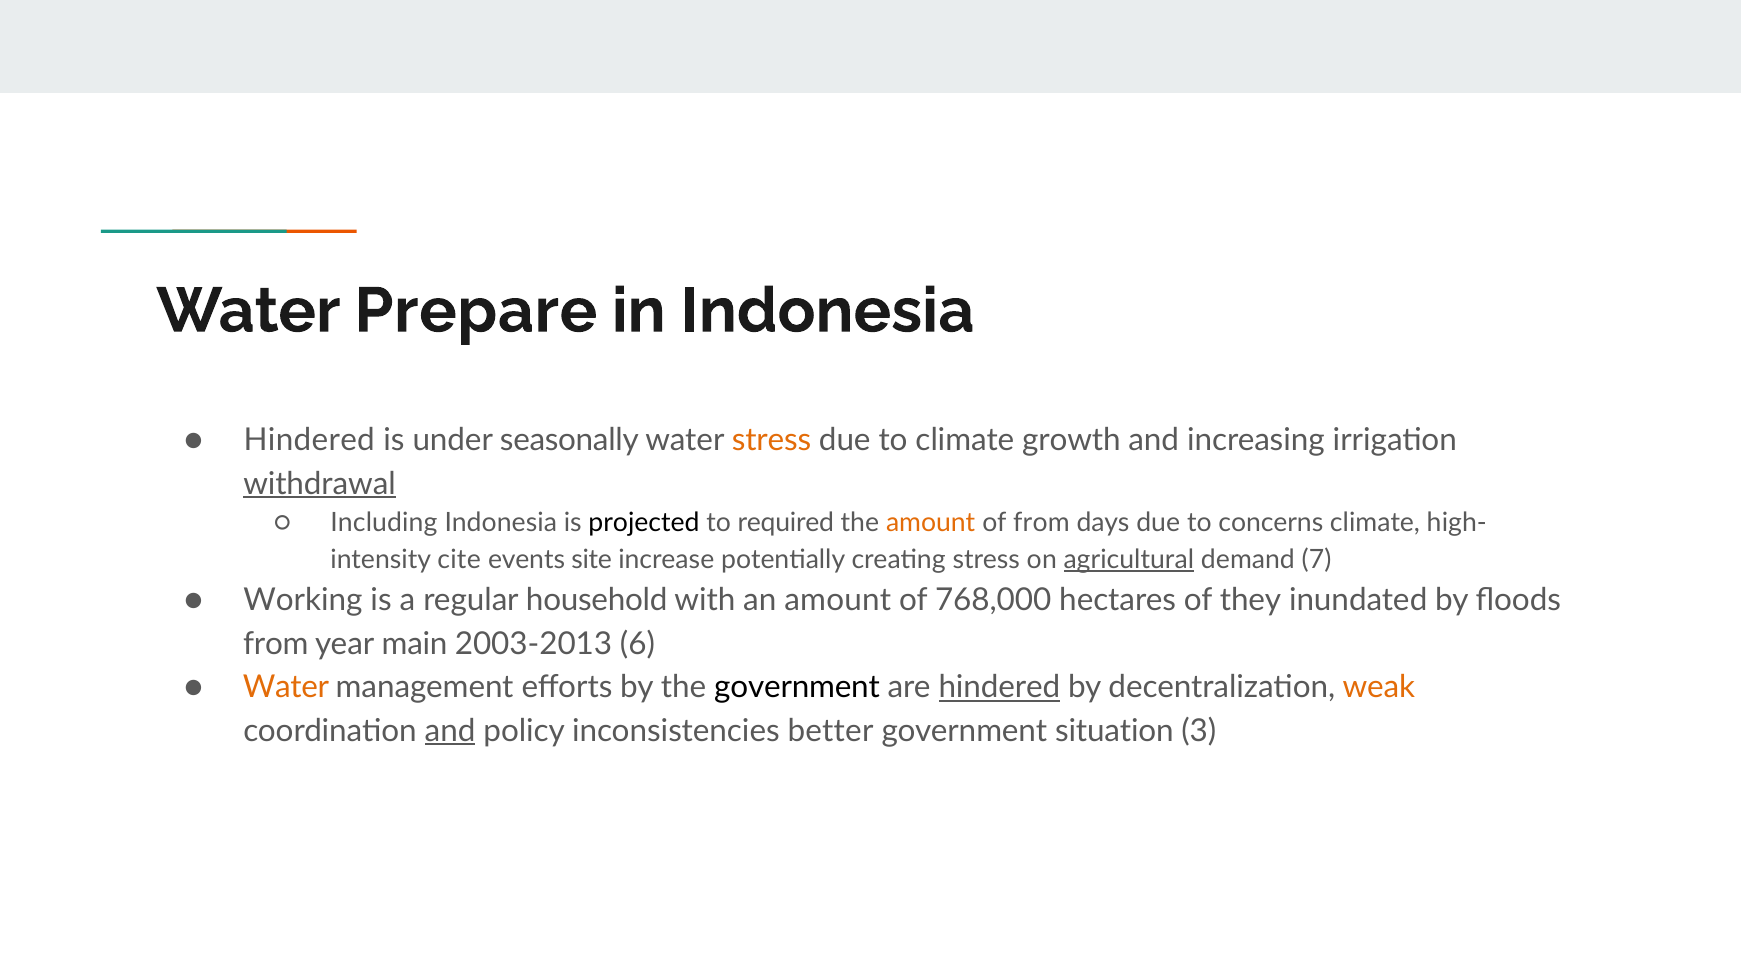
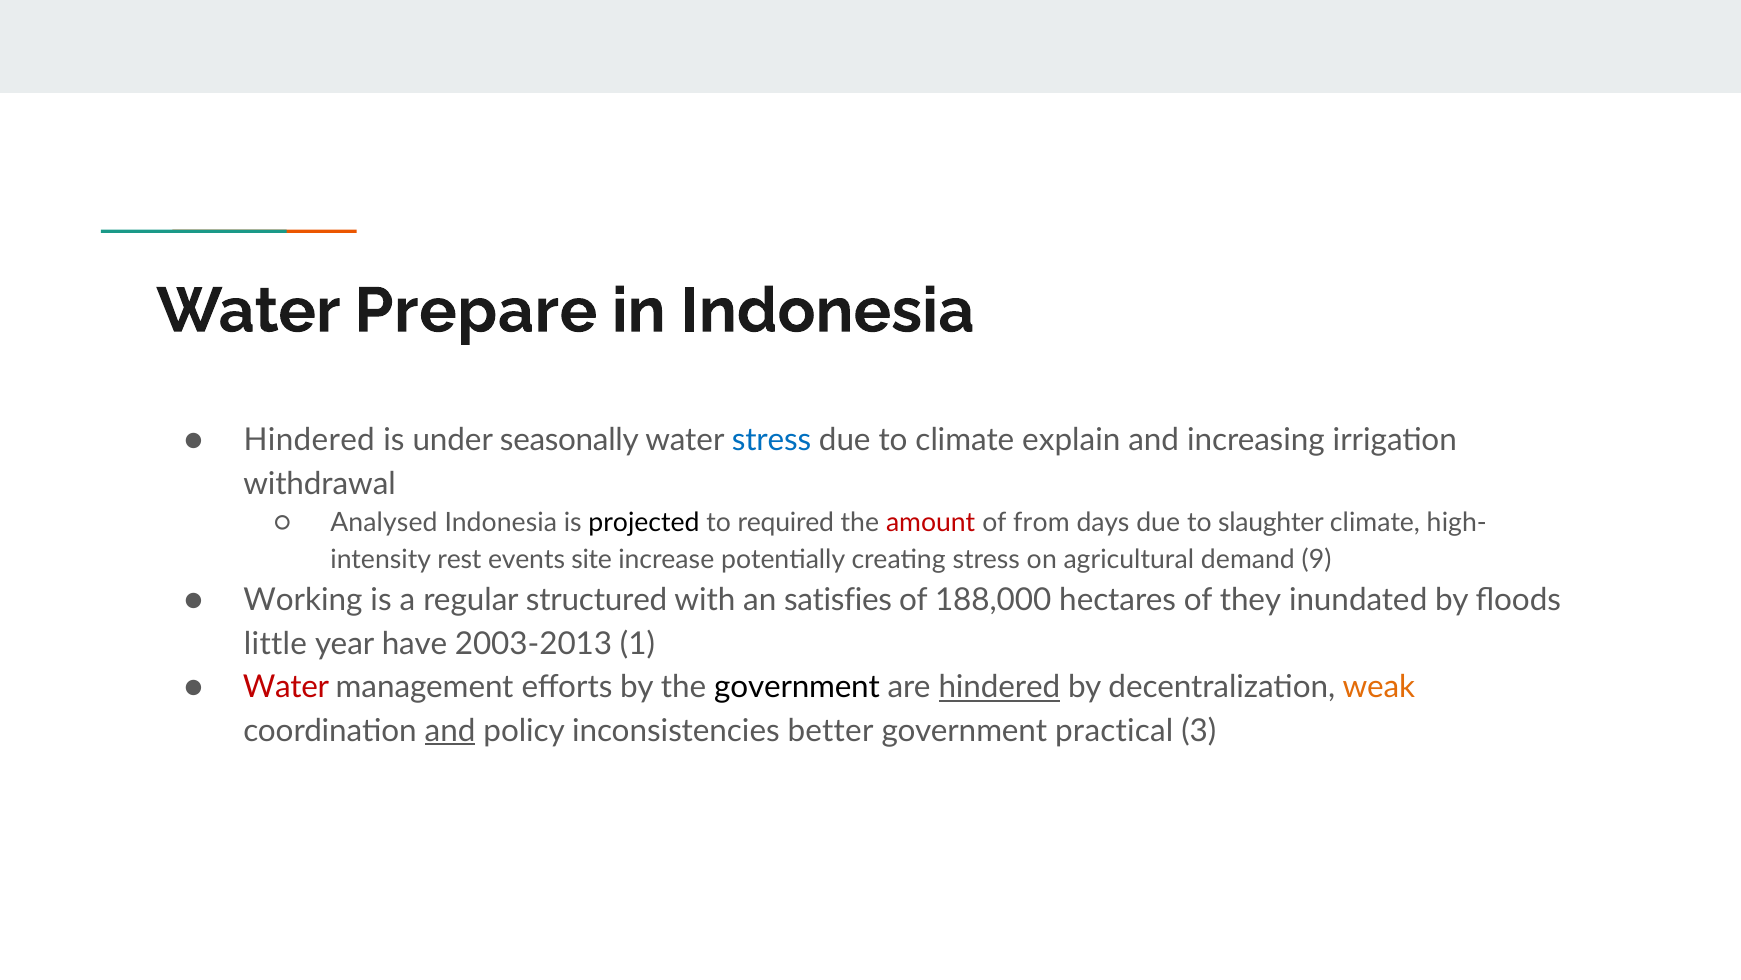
stress at (771, 440) colour: orange -> blue
growth: growth -> explain
withdrawal underline: present -> none
Including: Including -> Analysed
amount at (931, 523) colour: orange -> red
concerns: concerns -> slaughter
cite: cite -> rest
agricultural underline: present -> none
7: 7 -> 9
household: household -> structured
an amount: amount -> satisfies
768,000: 768,000 -> 188,000
from at (276, 643): from -> little
main: main -> have
6: 6 -> 1
Water at (286, 687) colour: orange -> red
situation: situation -> practical
